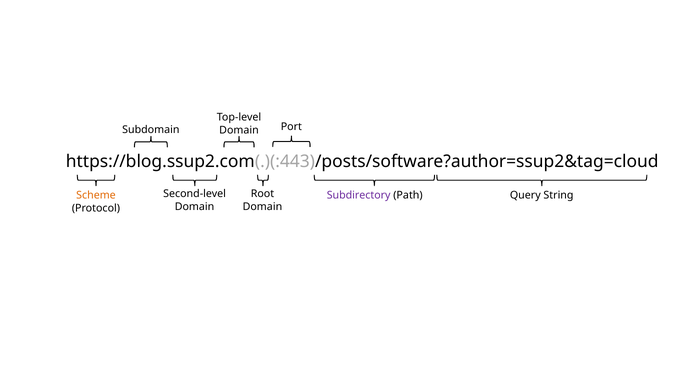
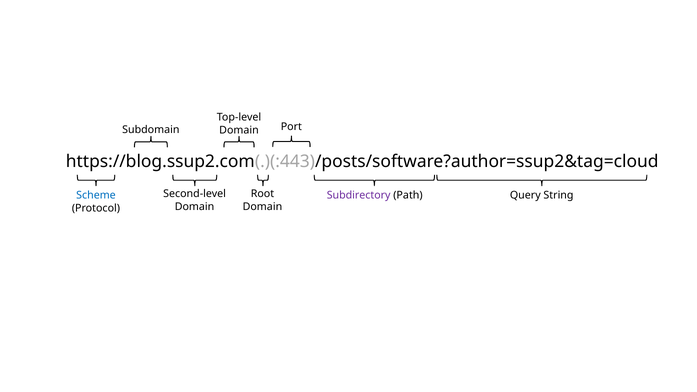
Scheme colour: orange -> blue
